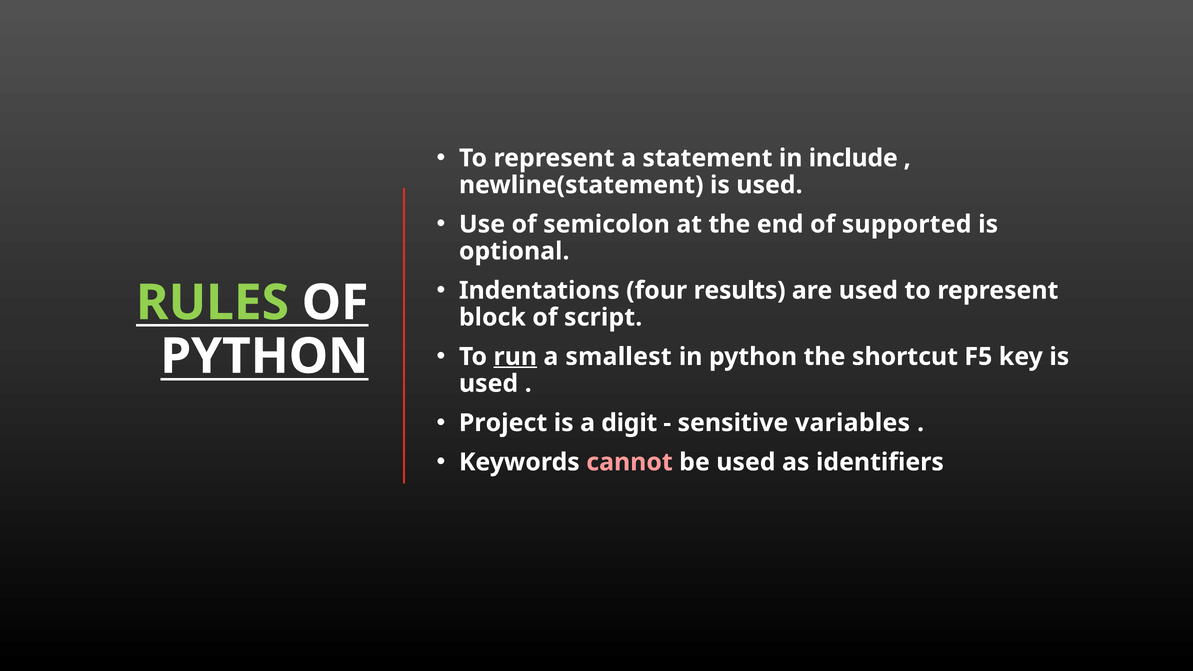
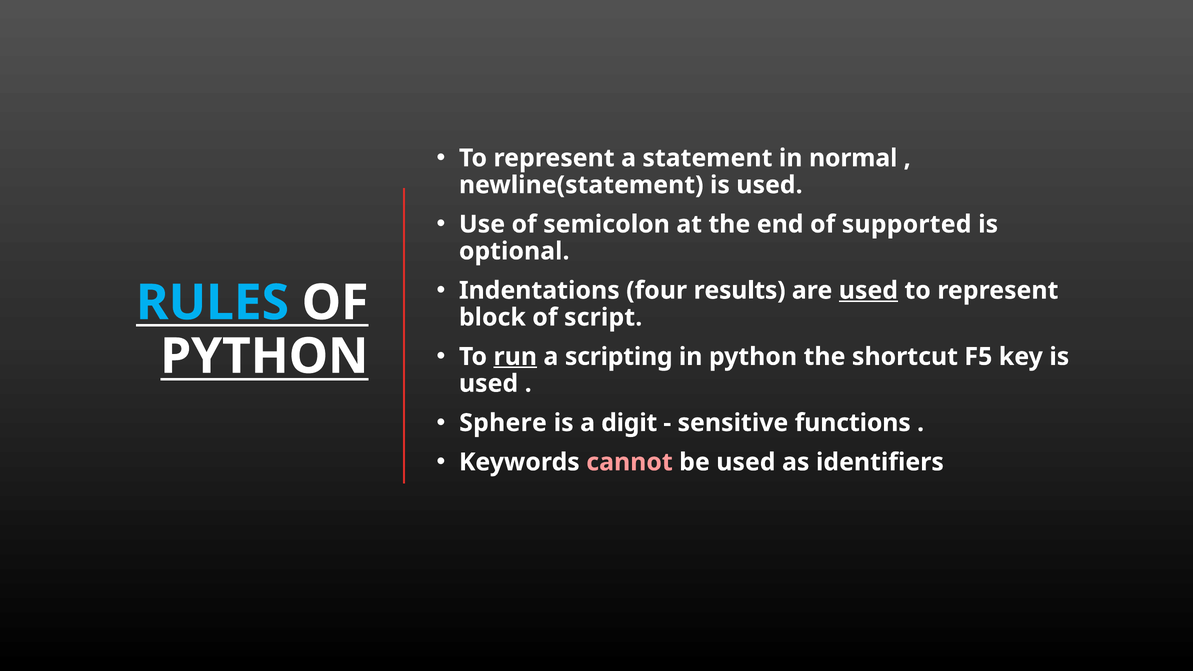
include: include -> normal
used at (868, 291) underline: none -> present
RULES colour: light green -> light blue
smallest: smallest -> scripting
Project: Project -> Sphere
variables: variables -> functions
